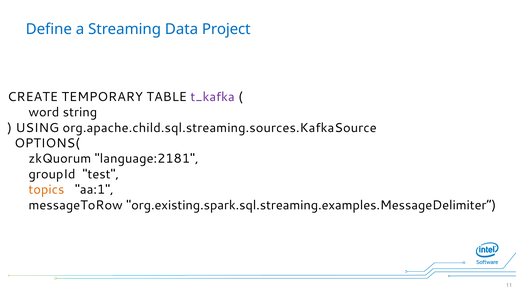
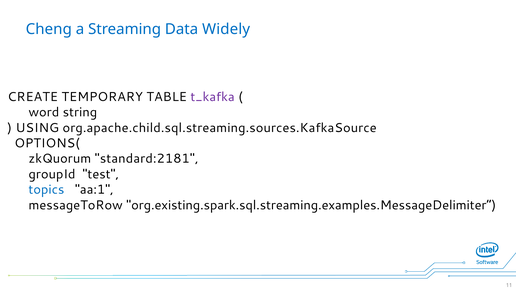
Define: Define -> Cheng
Project: Project -> Widely
language:2181: language:2181 -> standard:2181
topics colour: orange -> blue
